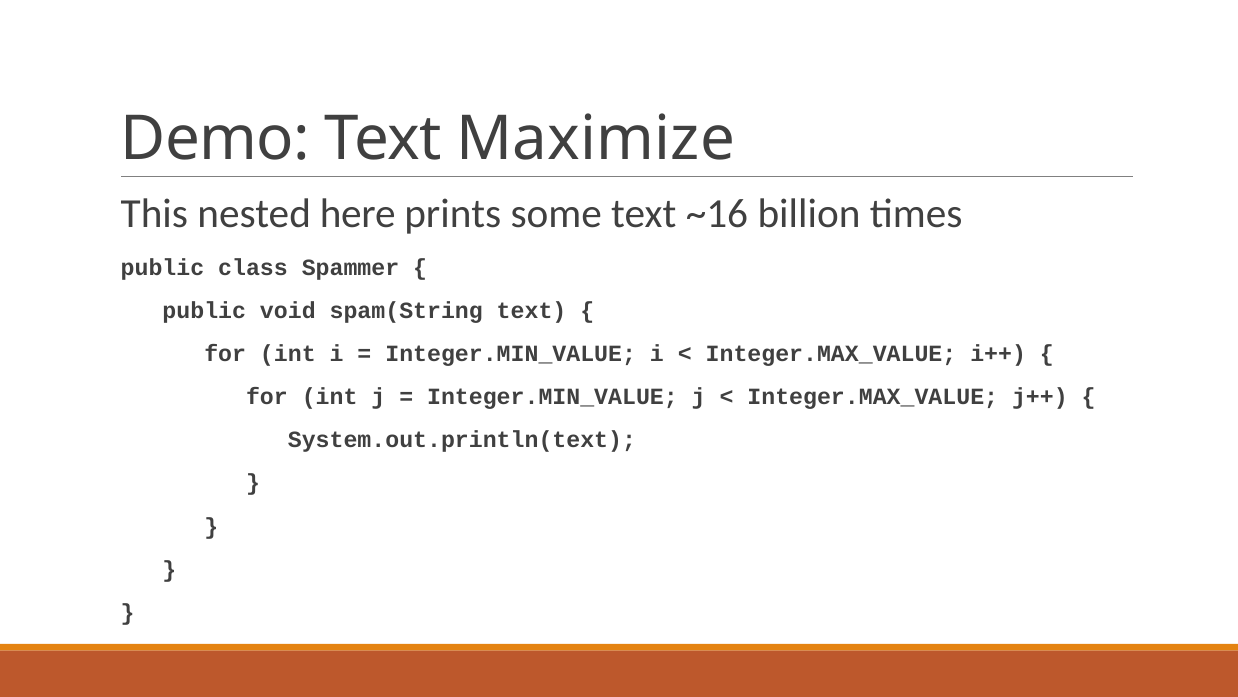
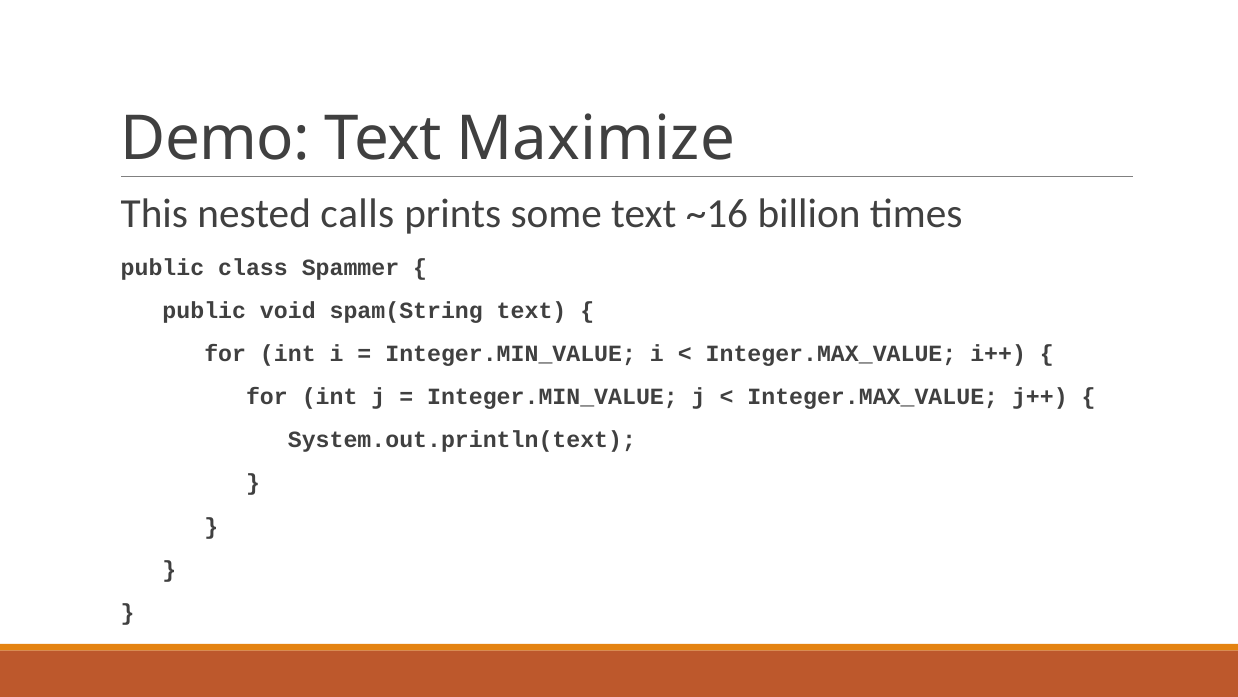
here: here -> calls
